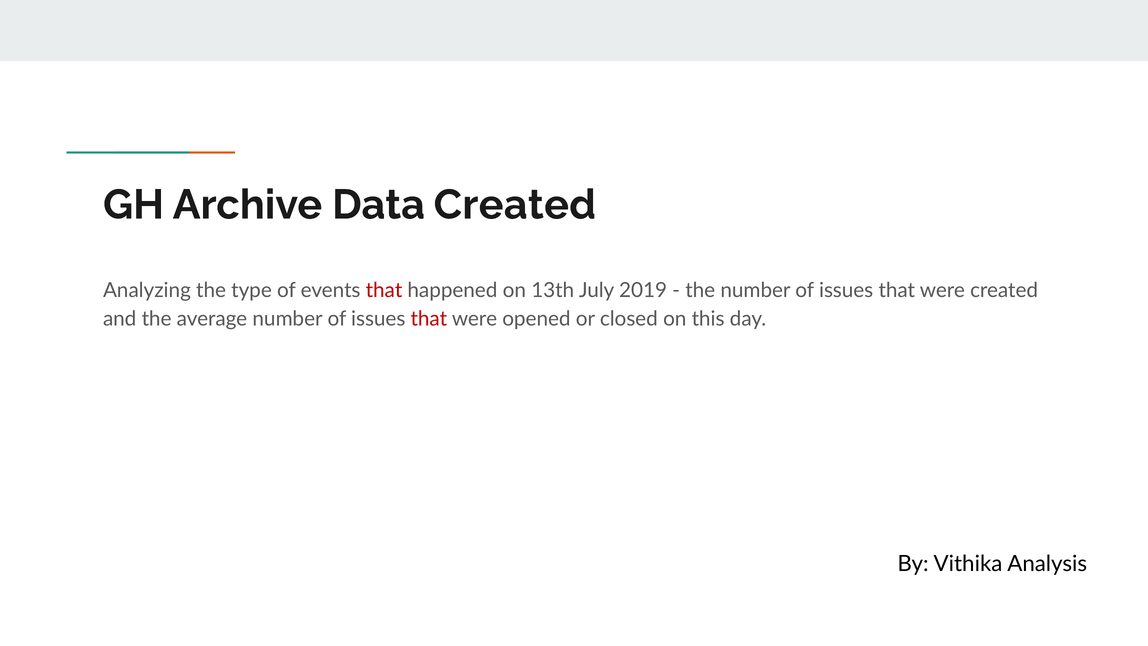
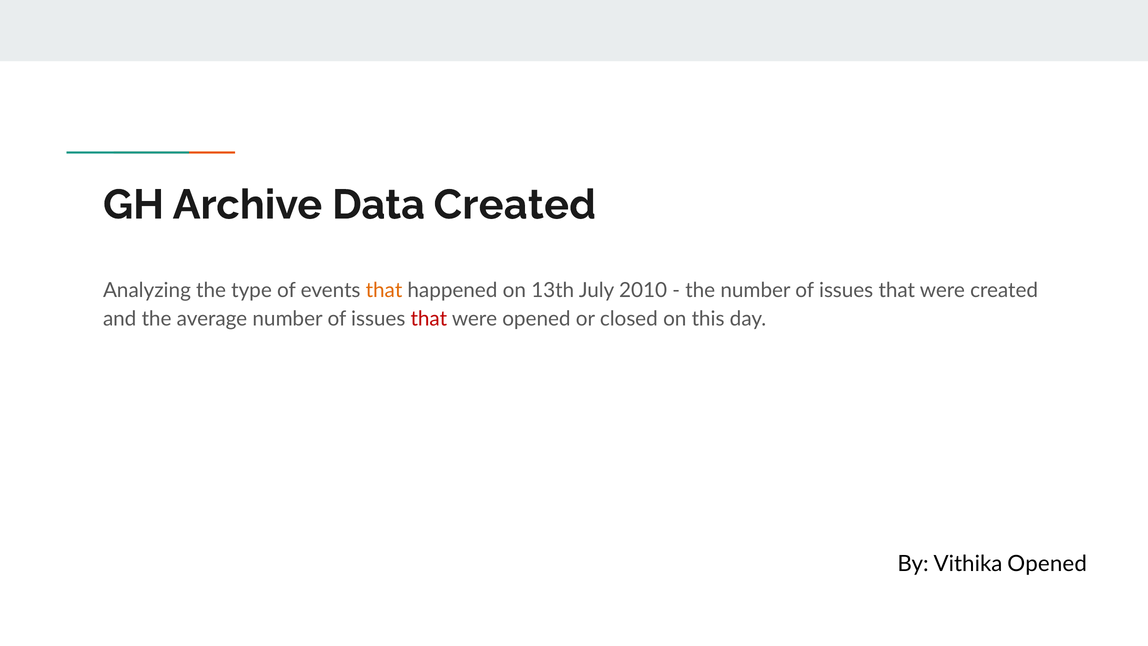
that at (384, 290) colour: red -> orange
2019: 2019 -> 2010
Vithika Analysis: Analysis -> Opened
